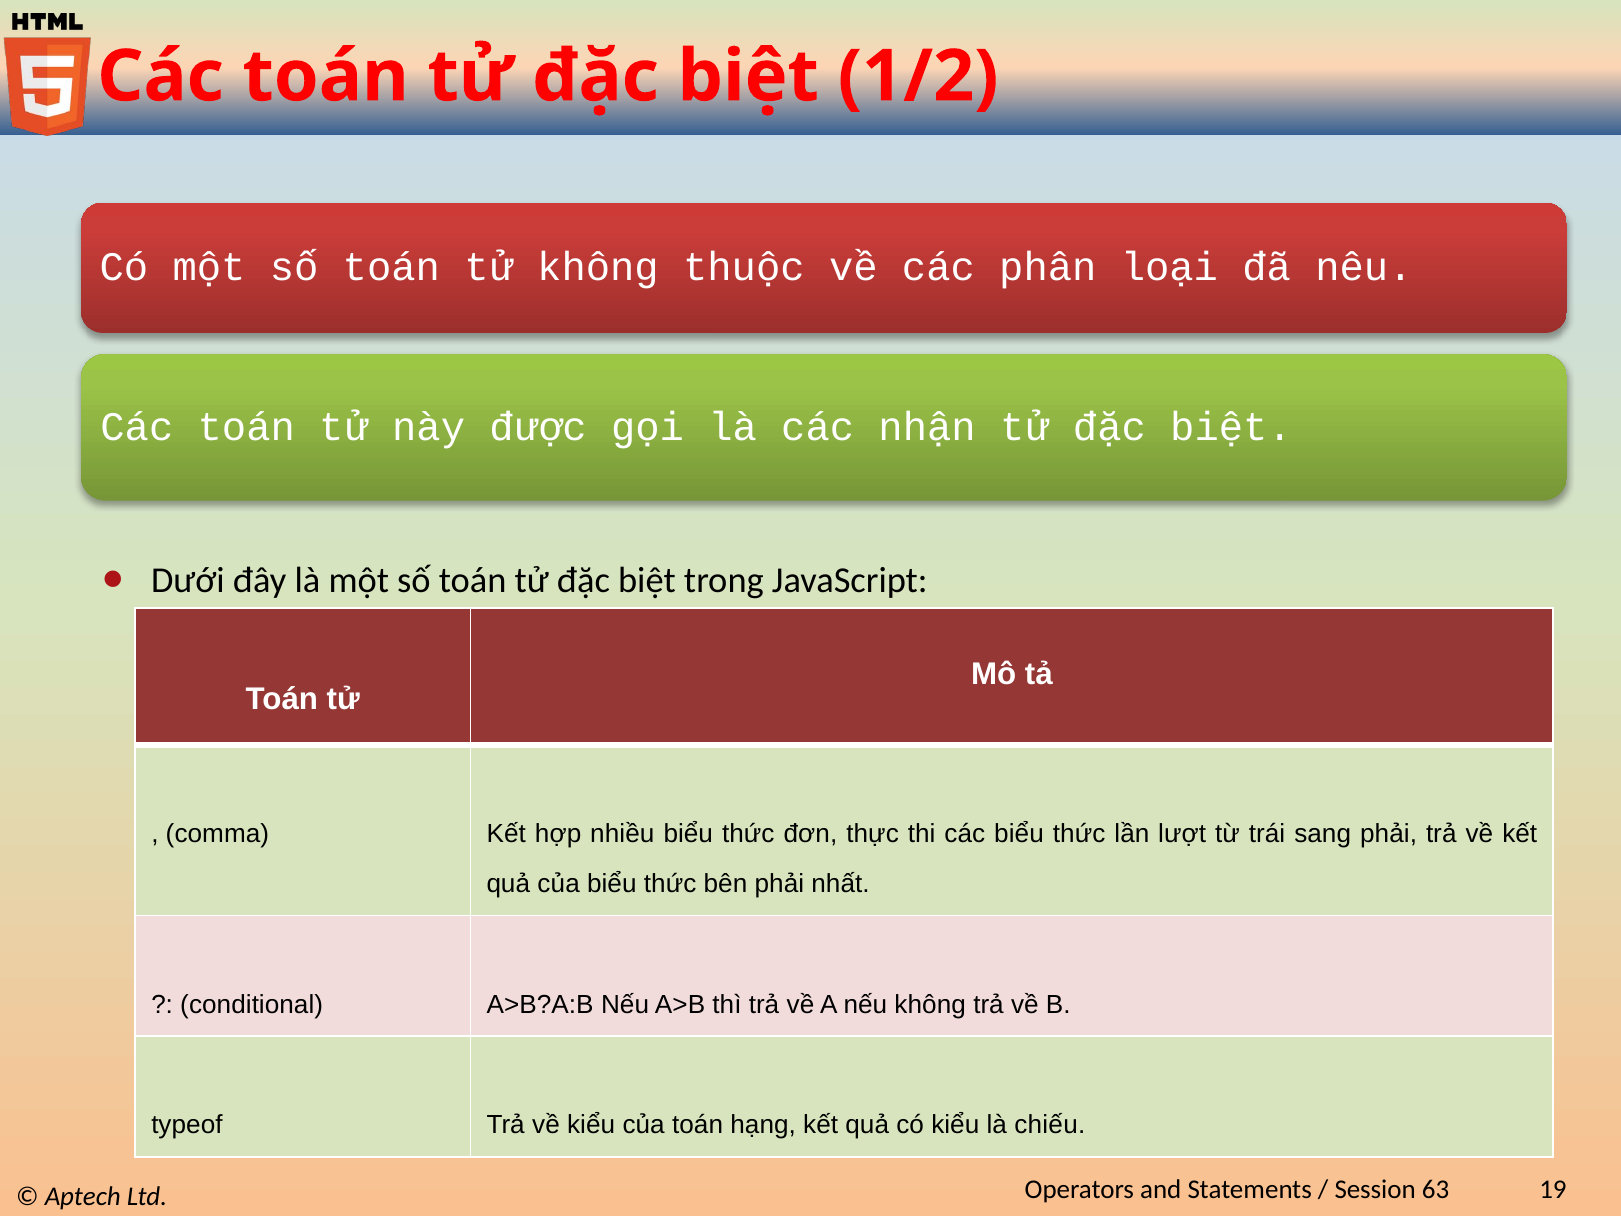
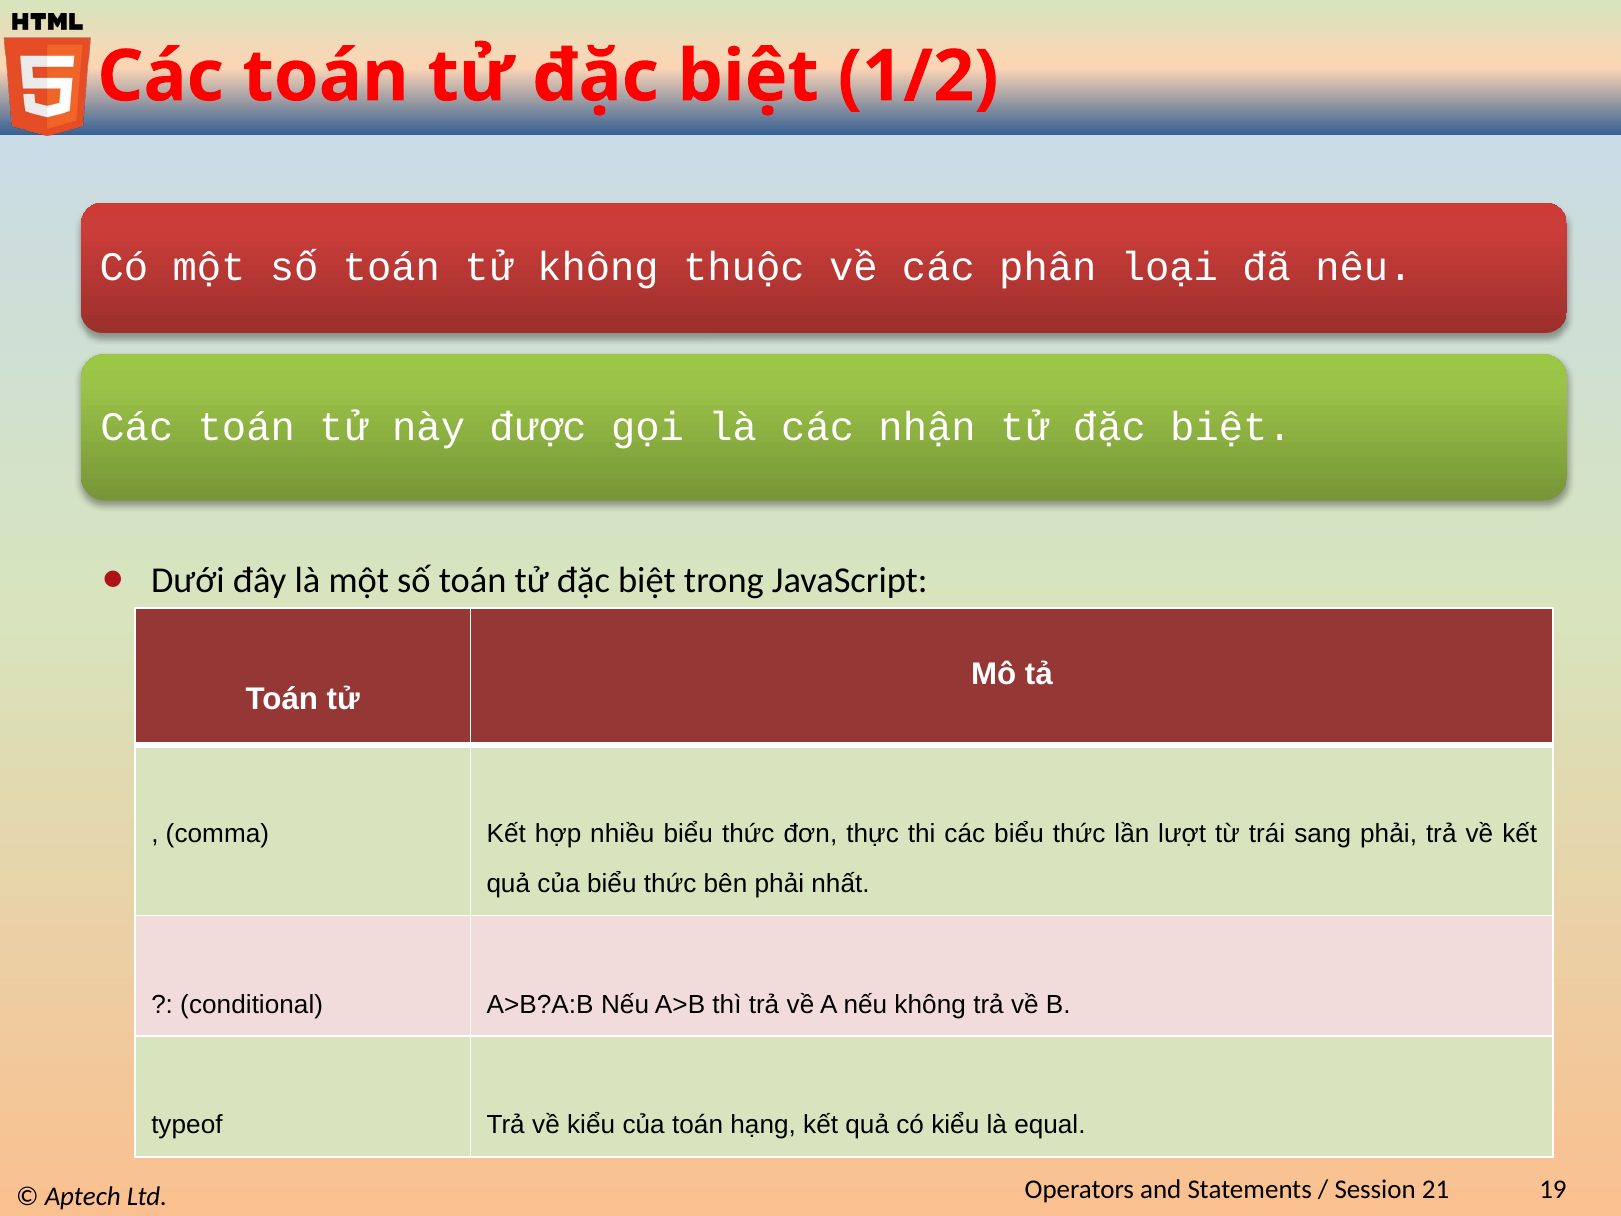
chiếu: chiếu -> equal
63: 63 -> 21
